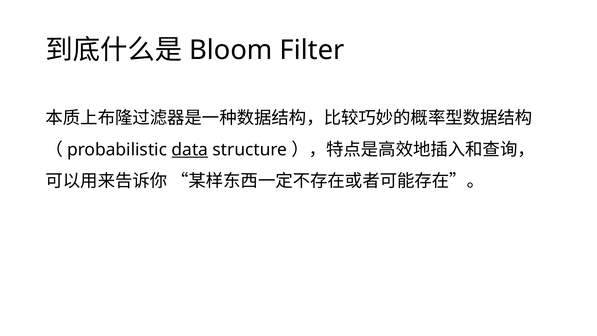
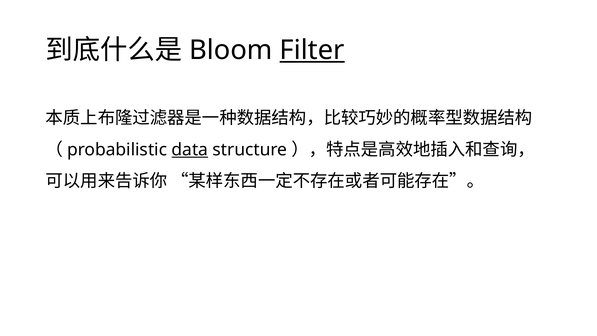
Filter underline: none -> present
